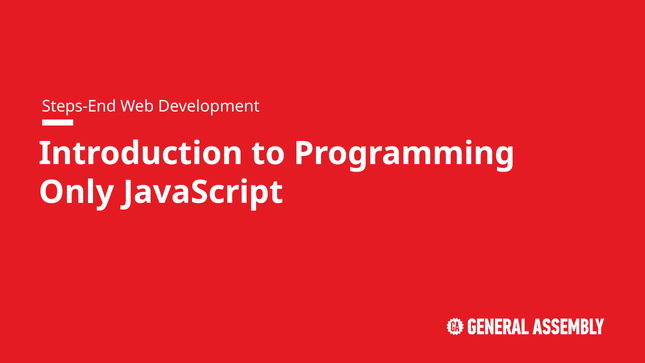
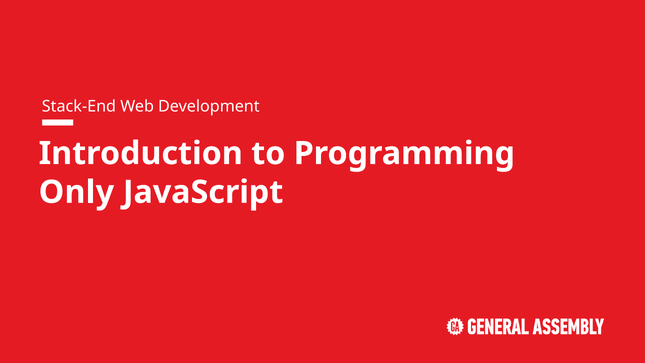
Steps-End: Steps-End -> Stack-End
